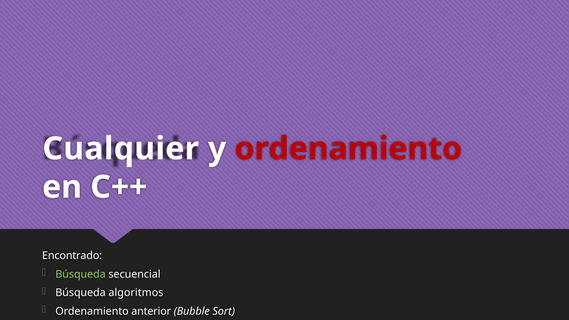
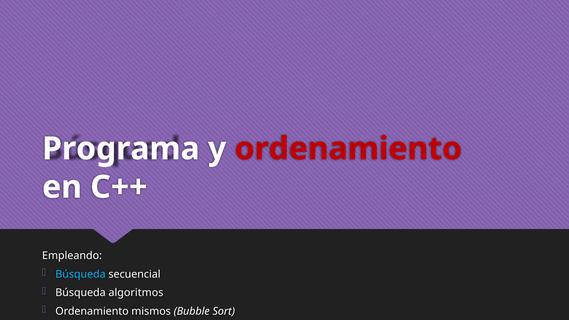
Cualquier: Cualquier -> Programa
Encontrado: Encontrado -> Empleando
Búsqueda at (81, 274) colour: light green -> light blue
anterior: anterior -> mismos
